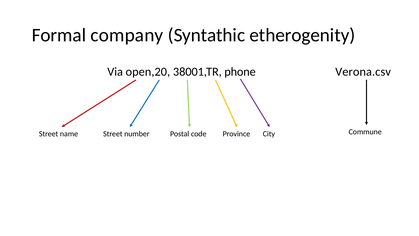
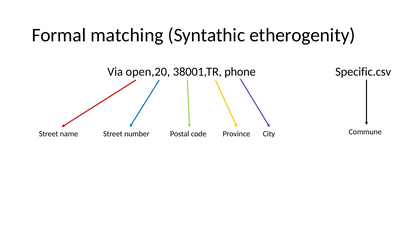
company: company -> matching
Verona.csv: Verona.csv -> Specific.csv
